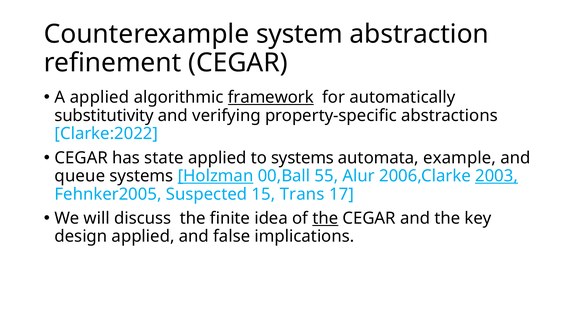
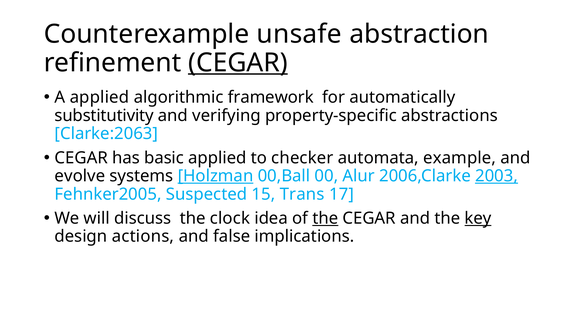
system: system -> unsafe
CEGAR at (238, 63) underline: none -> present
framework underline: present -> none
Clarke:2022: Clarke:2022 -> Clarke:2063
state: state -> basic
to systems: systems -> checker
queue: queue -> evolve
55: 55 -> 00
finite: finite -> clock
key underline: none -> present
design applied: applied -> actions
